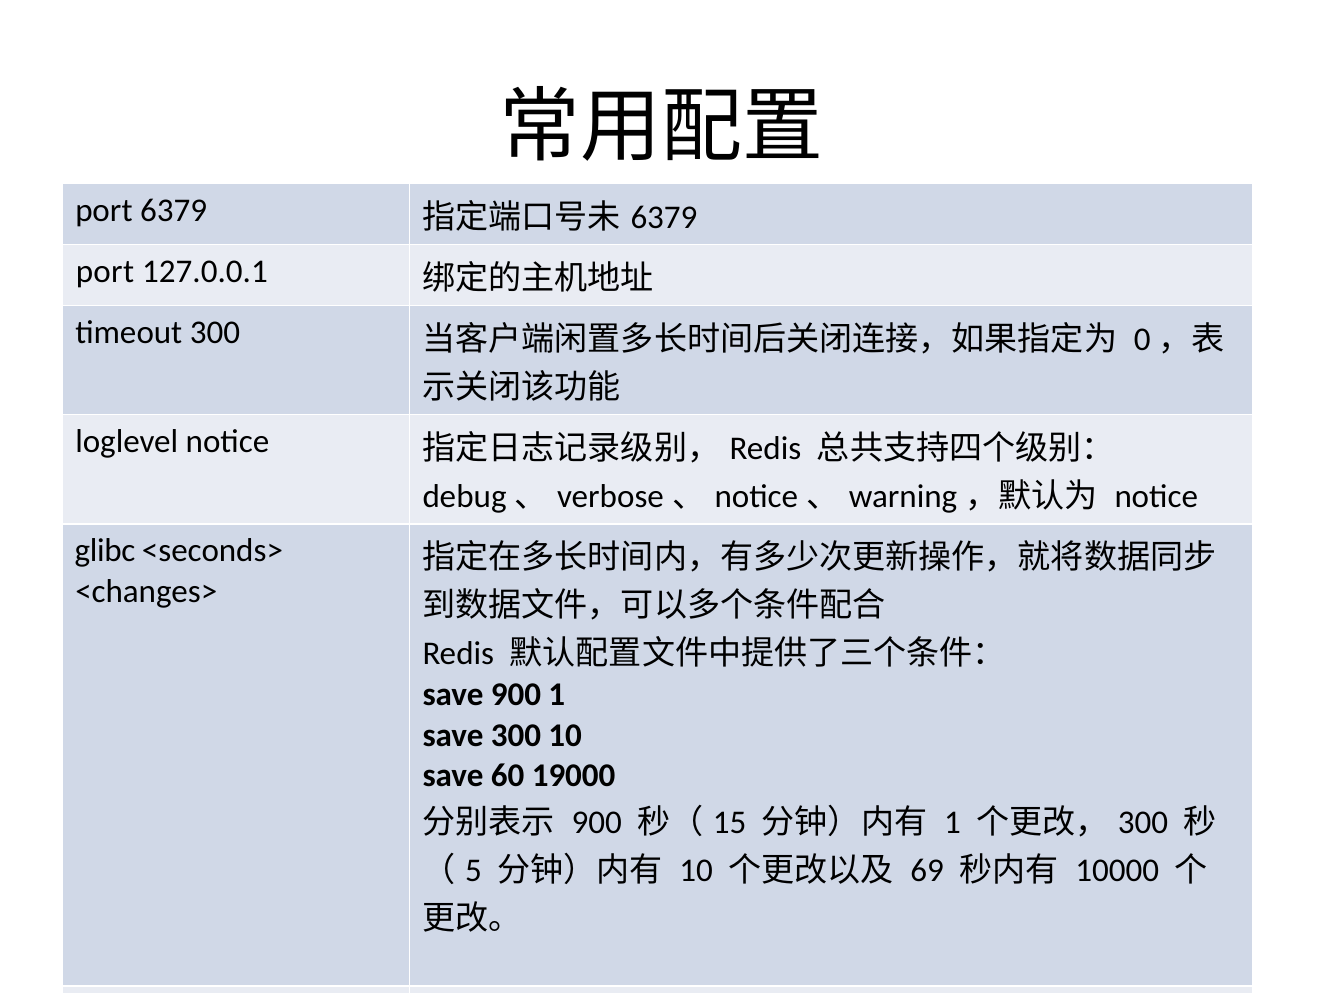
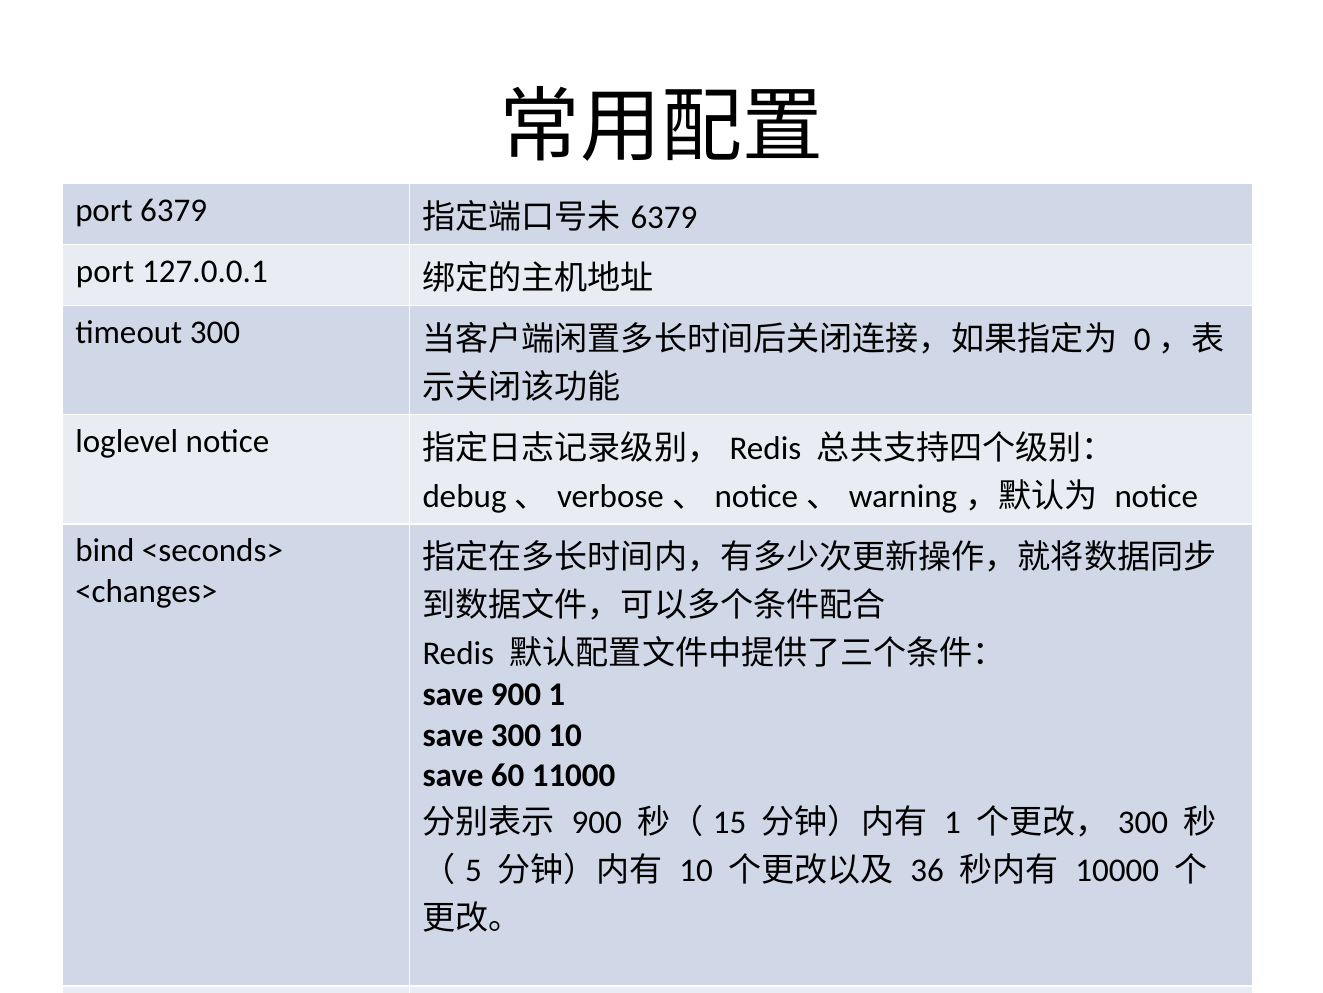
glibc: glibc -> bind
19000: 19000 -> 11000
69: 69 -> 36
